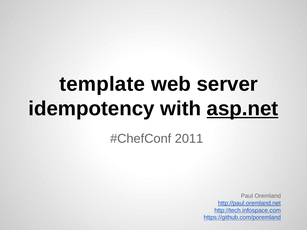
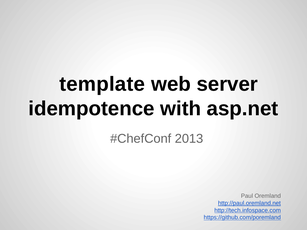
idempotency: idempotency -> idempotence
asp.net underline: present -> none
2011: 2011 -> 2013
